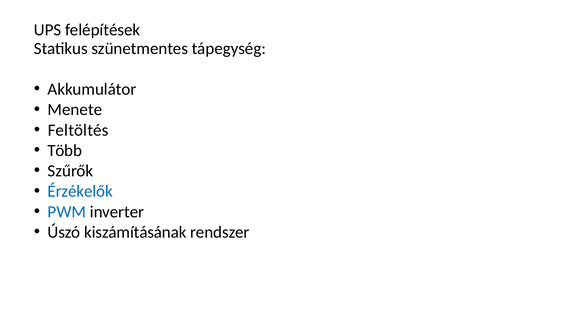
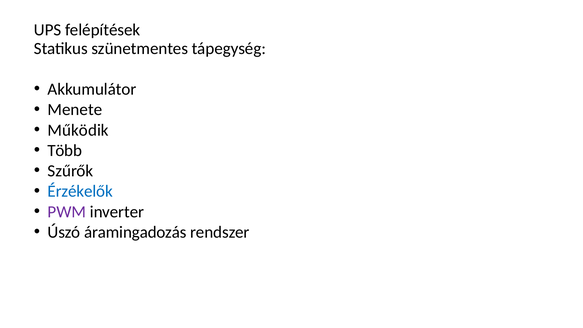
Feltöltés: Feltöltés -> Működik
PWM colour: blue -> purple
kiszámításának: kiszámításának -> áramingadozás
